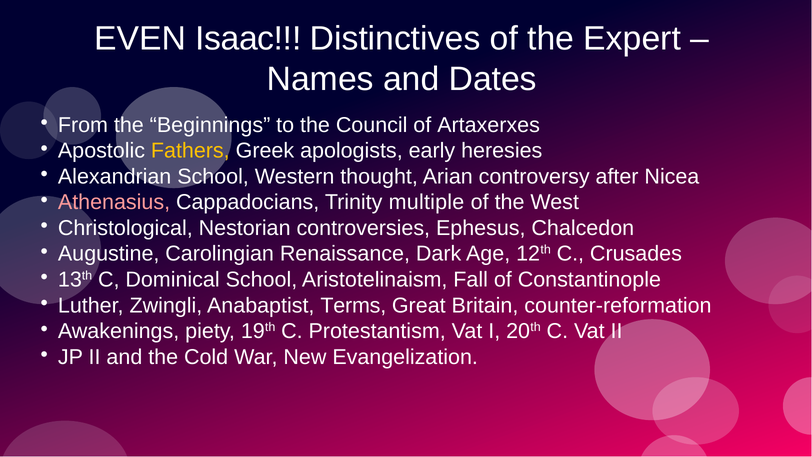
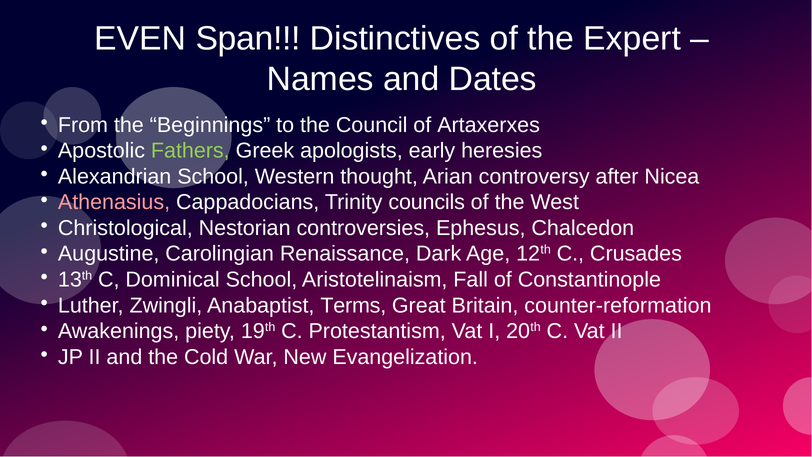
Isaac: Isaac -> Span
Fathers colour: yellow -> light green
multiple: multiple -> councils
